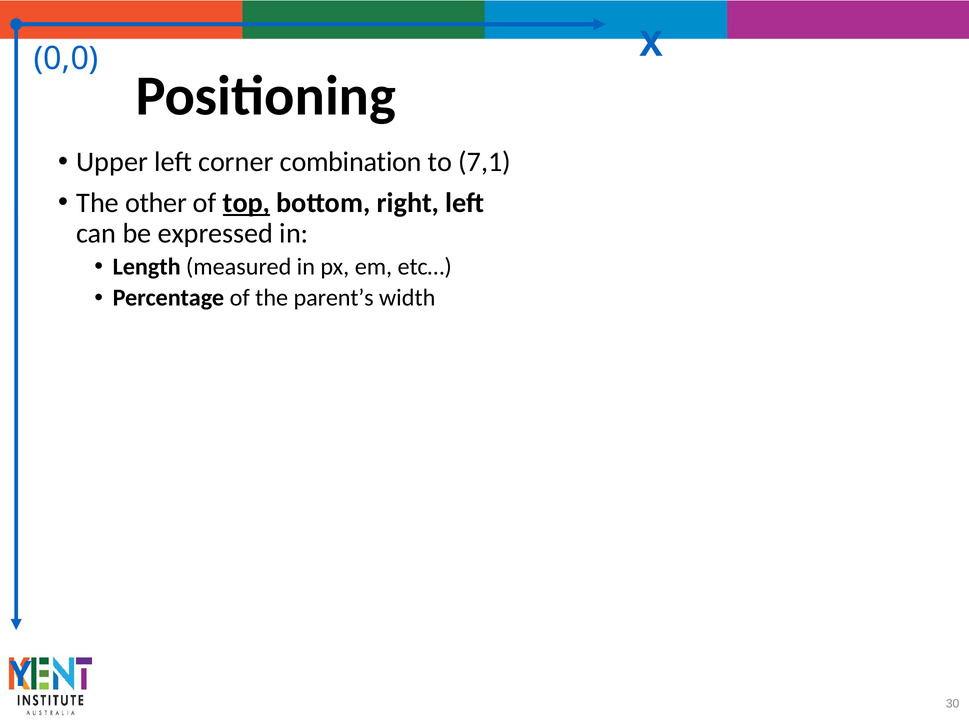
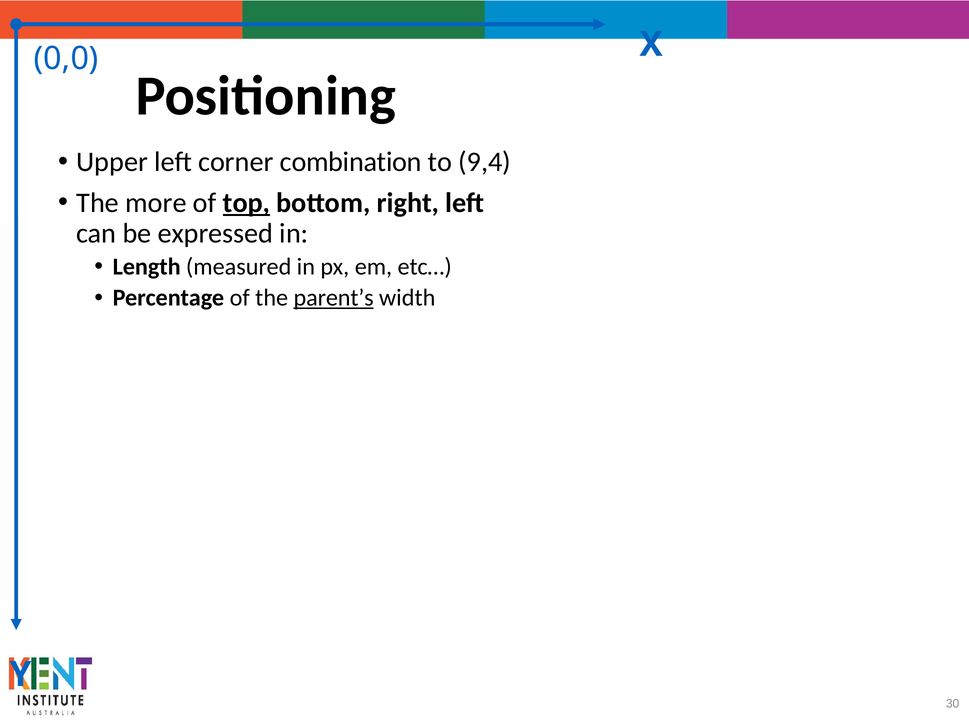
7,1: 7,1 -> 9,4
other: other -> more
parent’s underline: none -> present
